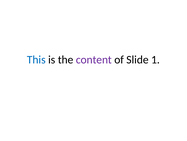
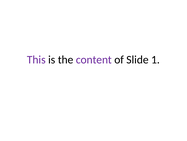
This colour: blue -> purple
